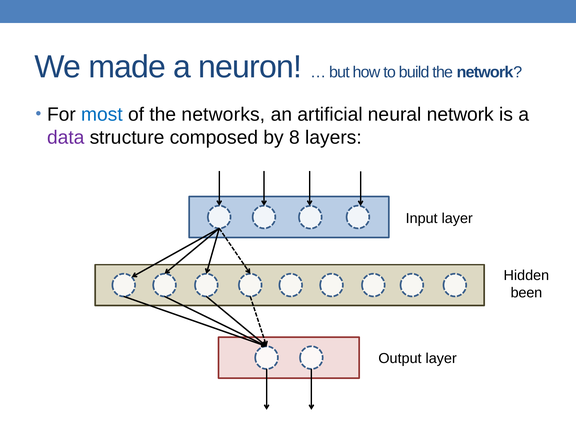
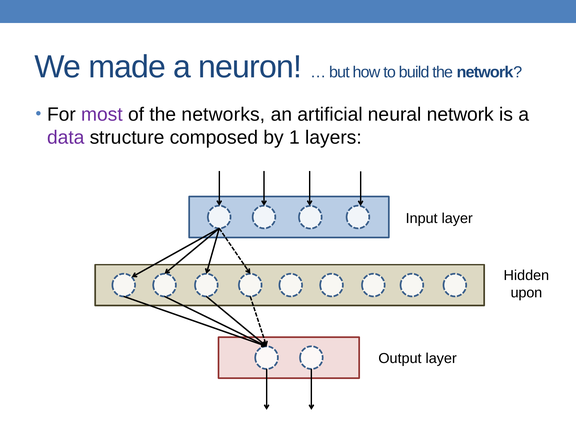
most colour: blue -> purple
8: 8 -> 1
been: been -> upon
